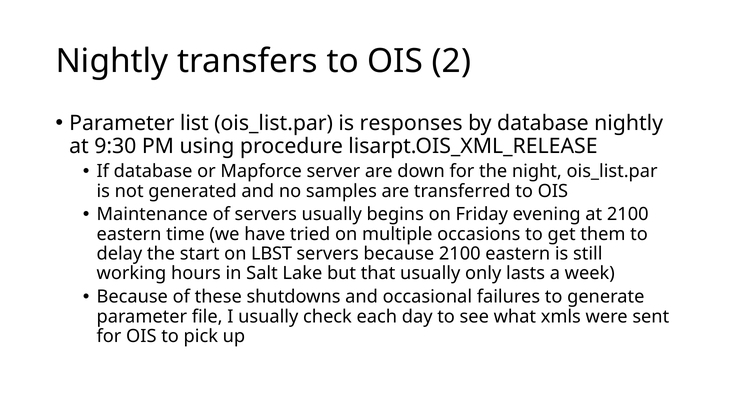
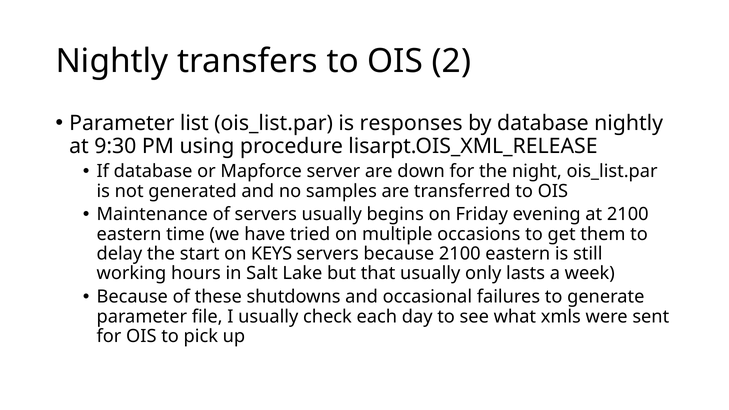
LBST: LBST -> KEYS
